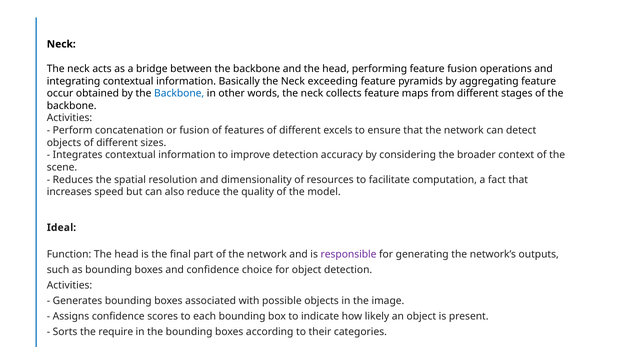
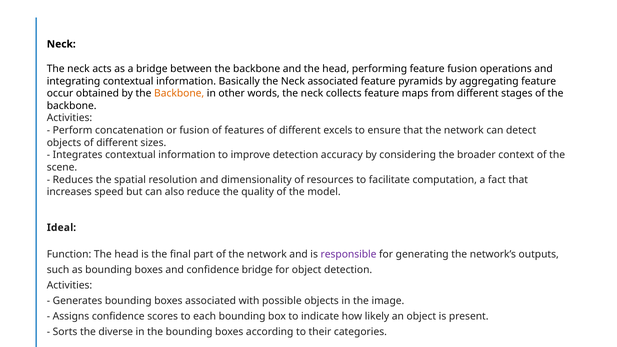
Neck exceeding: exceeding -> associated
Backbone at (179, 93) colour: blue -> orange
confidence choice: choice -> bridge
require: require -> diverse
